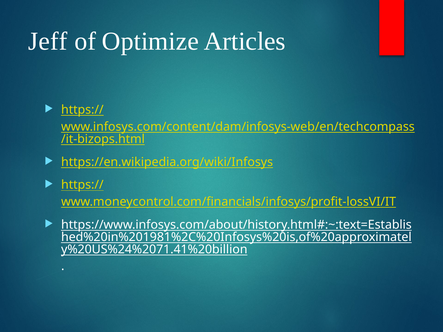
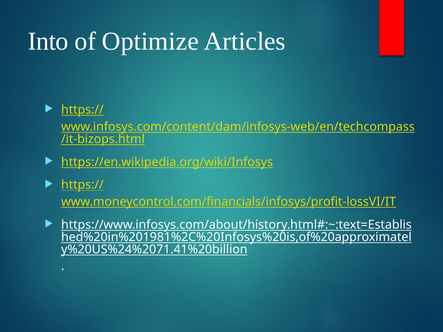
Jeff: Jeff -> Into
